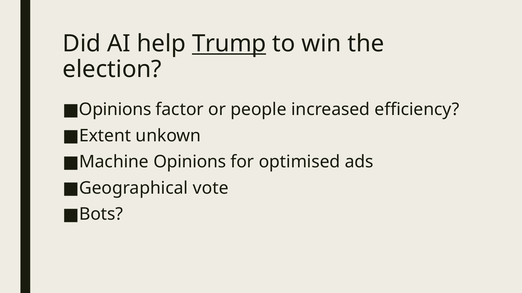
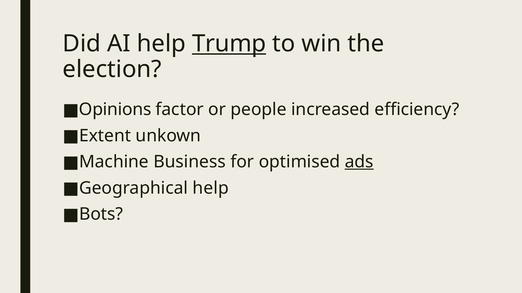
Machine Opinions: Opinions -> Business
ads underline: none -> present
Geographical vote: vote -> help
